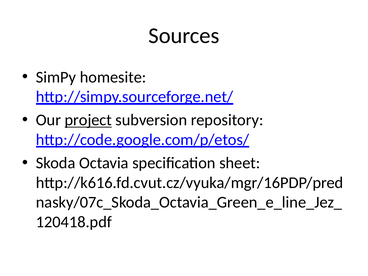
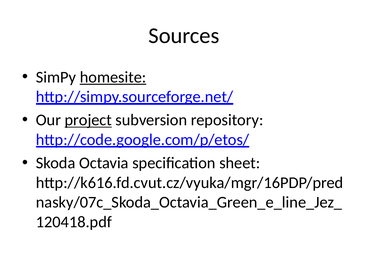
homesite underline: none -> present
